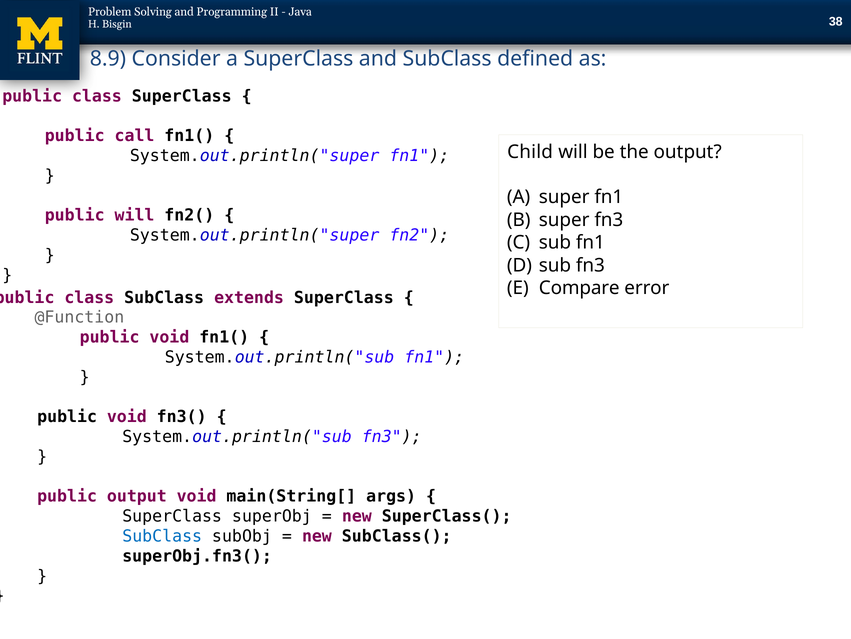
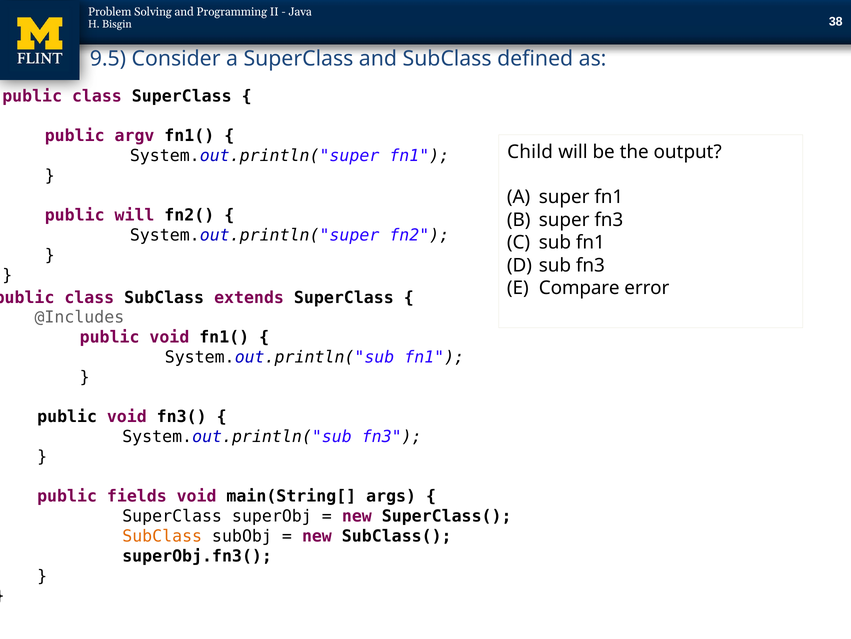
8.9: 8.9 -> 9.5
call: call -> argv
@Function: @Function -> @Includes
public output: output -> fields
SubClass at (162, 536) colour: blue -> orange
